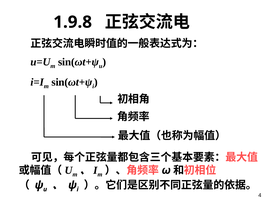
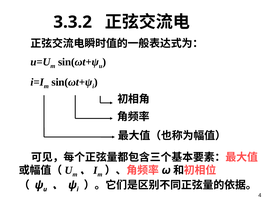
1.9.8: 1.9.8 -> 3.3.2
